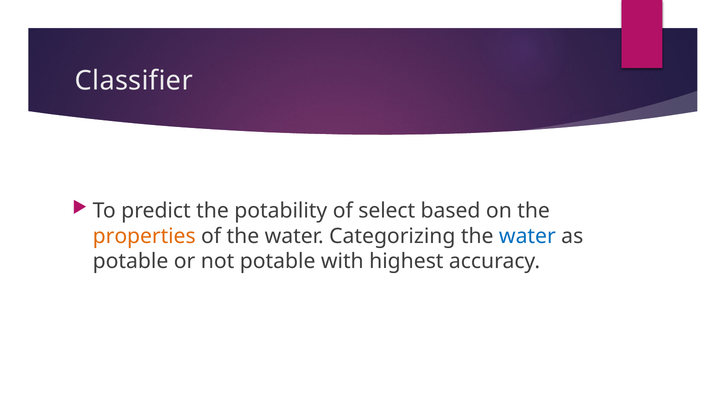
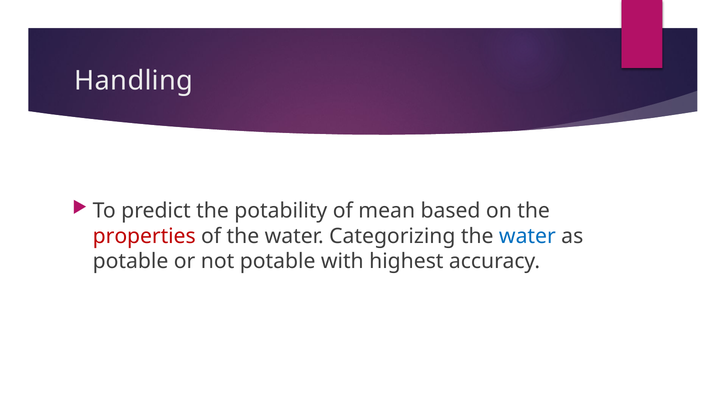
Classifier: Classifier -> Handling
select: select -> mean
properties colour: orange -> red
